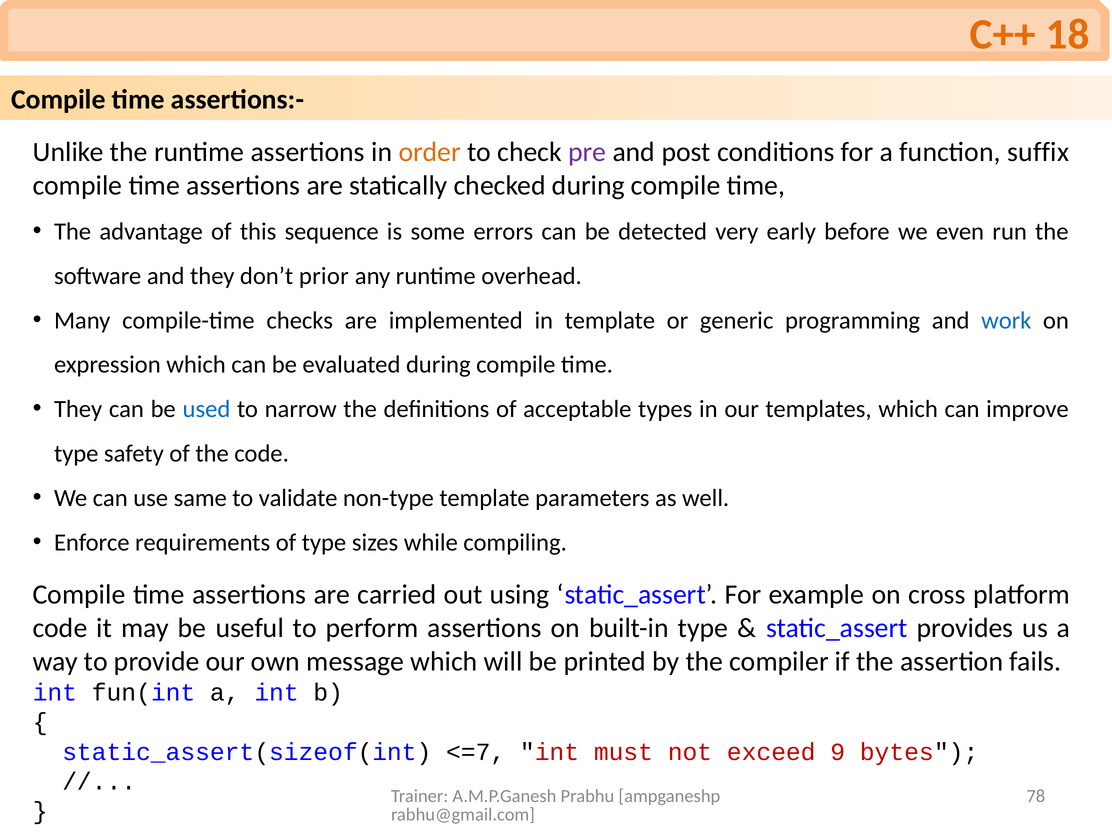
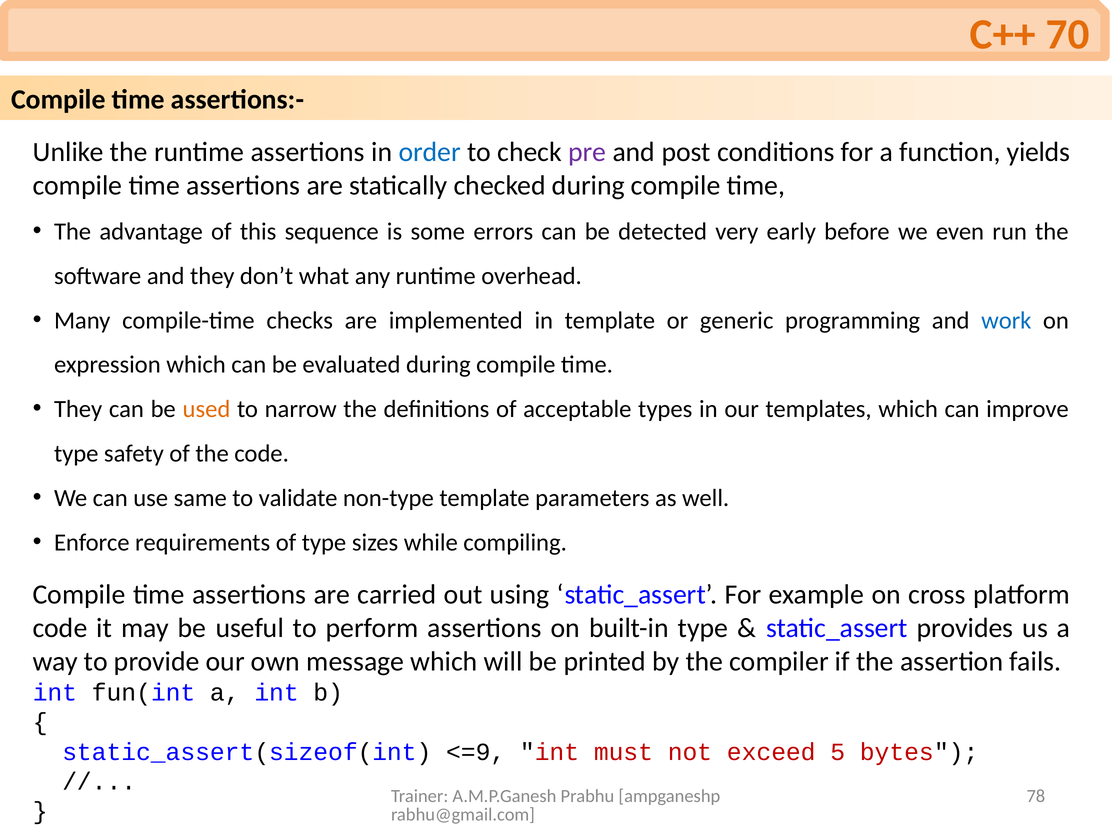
18: 18 -> 70
order colour: orange -> blue
suffix: suffix -> yields
prior: prior -> what
used colour: blue -> orange
<=7: <=7 -> <=9
9: 9 -> 5
